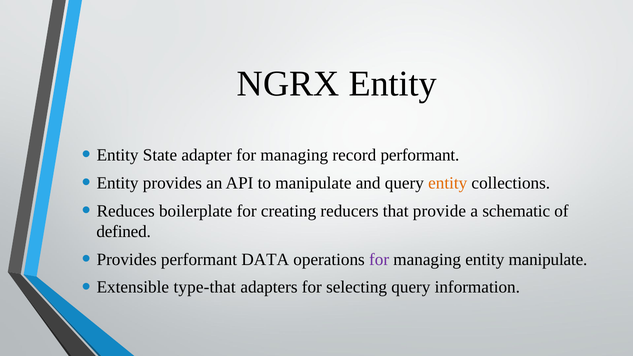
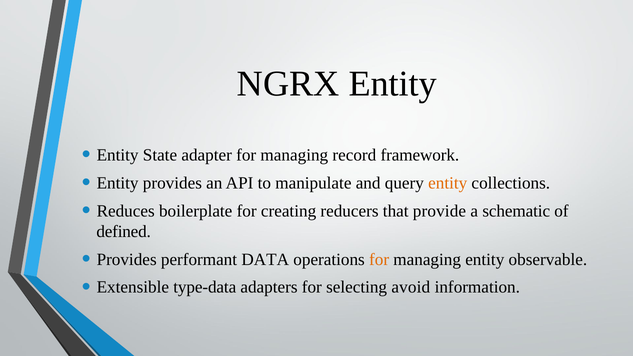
record performant: performant -> framework
for at (379, 259) colour: purple -> orange
entity manipulate: manipulate -> observable
type-that: type-that -> type-data
selecting query: query -> avoid
